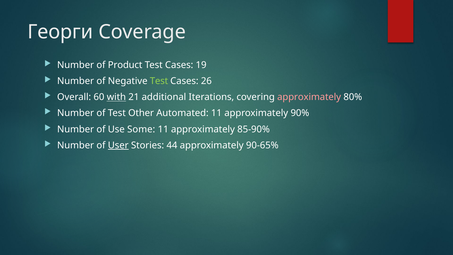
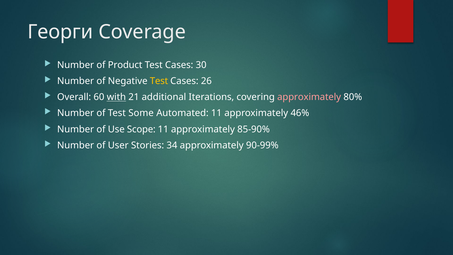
19: 19 -> 30
Test at (159, 81) colour: light green -> yellow
Other: Other -> Some
90%: 90% -> 46%
Some: Some -> Scope
User underline: present -> none
44: 44 -> 34
90-65%: 90-65% -> 90-99%
